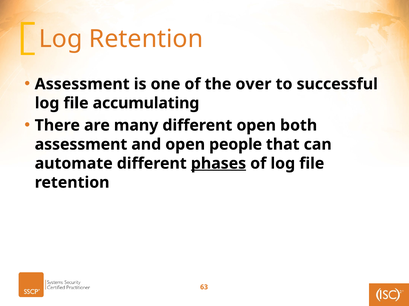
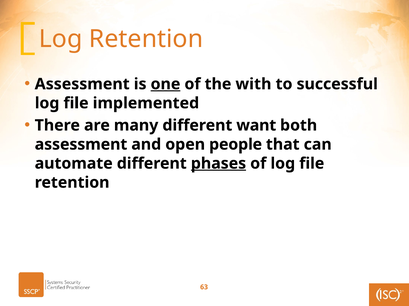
one underline: none -> present
over: over -> with
accumulating: accumulating -> implemented
different open: open -> want
